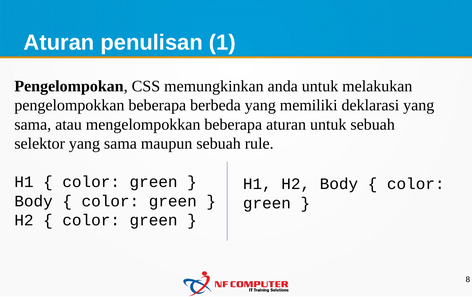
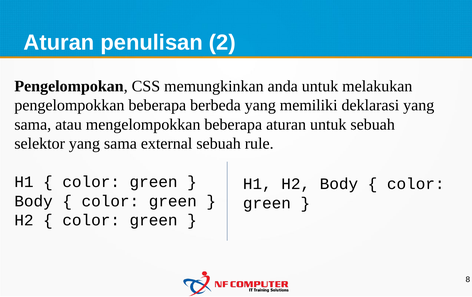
1: 1 -> 2
maupun: maupun -> external
